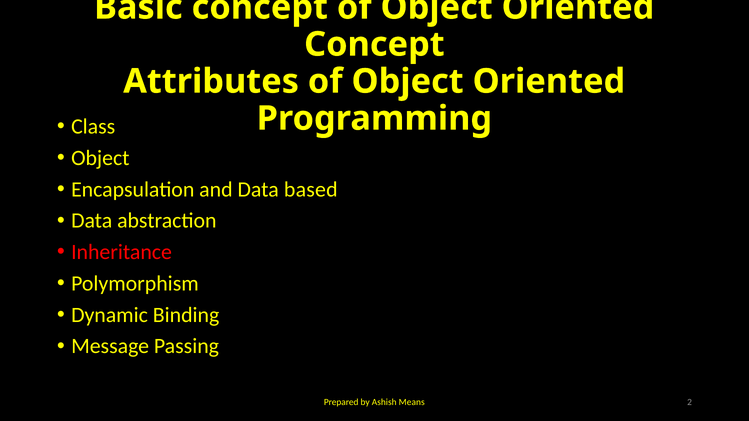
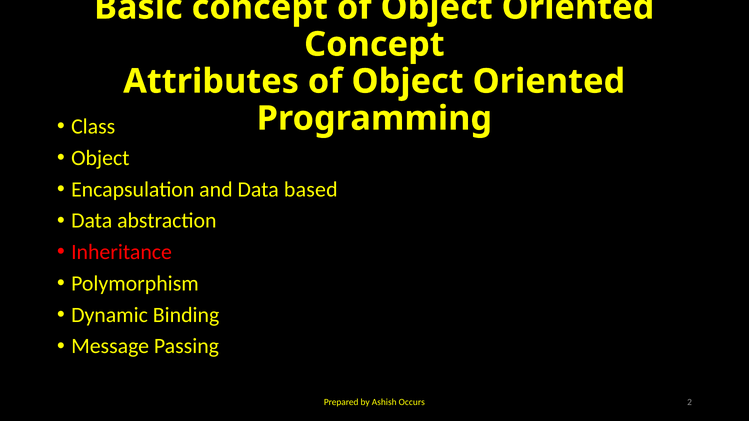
Means: Means -> Occurs
